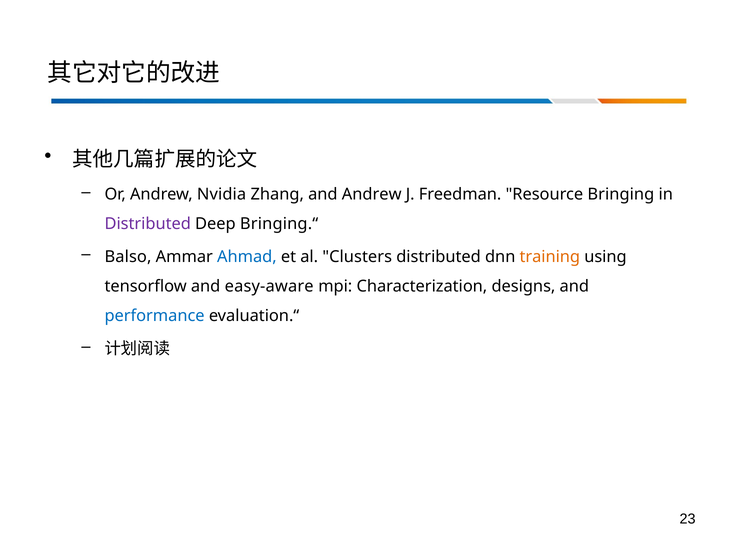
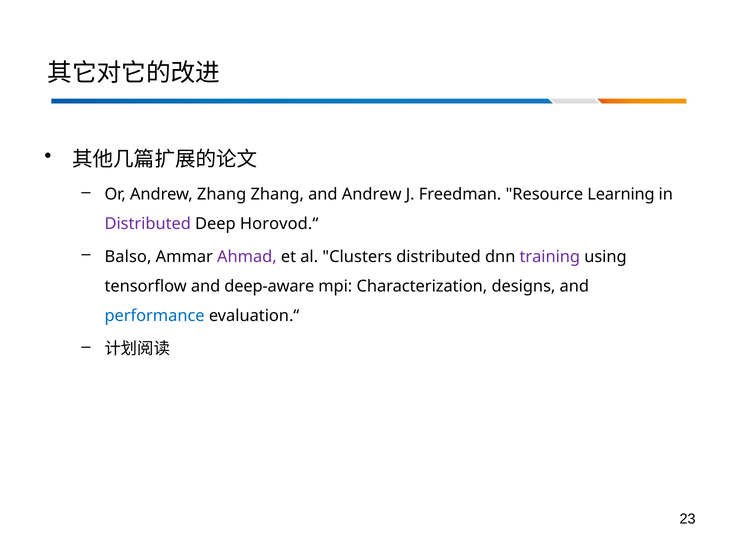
Andrew Nvidia: Nvidia -> Zhang
Bringing: Bringing -> Learning
Bringing.“: Bringing.“ -> Horovod.“
Ahmad colour: blue -> purple
training colour: orange -> purple
easy-aware: easy-aware -> deep-aware
